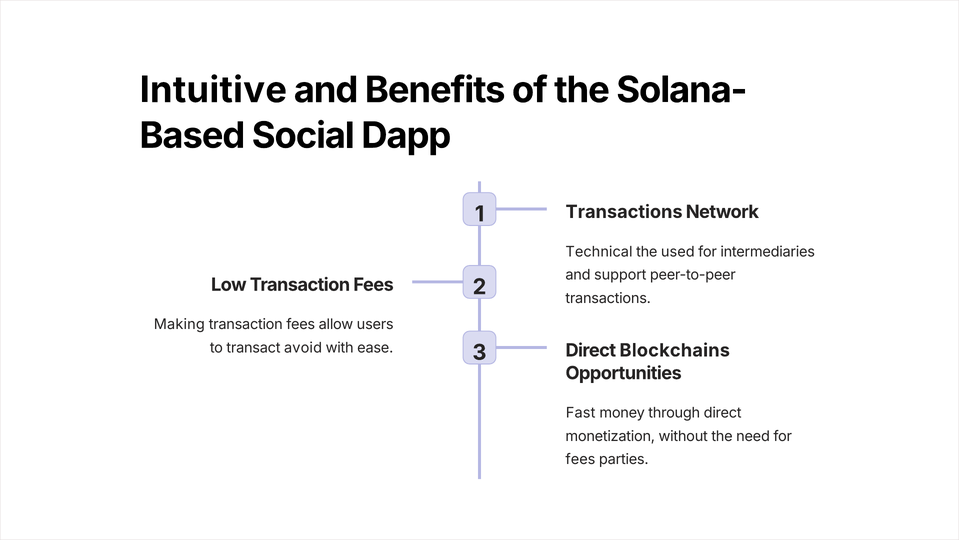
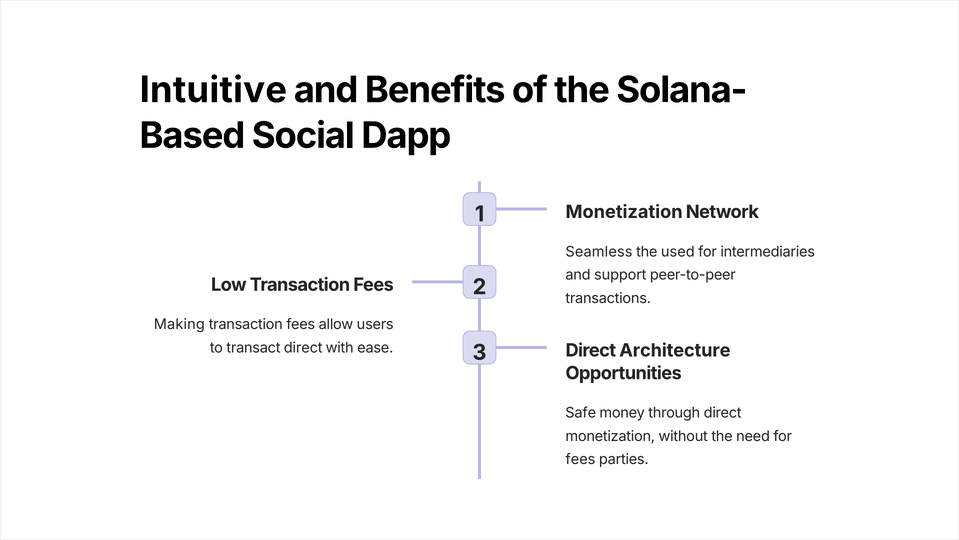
1 Transactions: Transactions -> Monetization
Technical: Technical -> Seamless
transact avoid: avoid -> direct
Blockchains: Blockchains -> Architecture
Fast: Fast -> Safe
